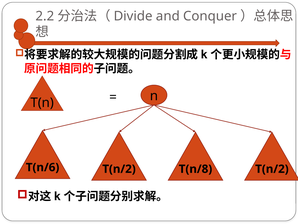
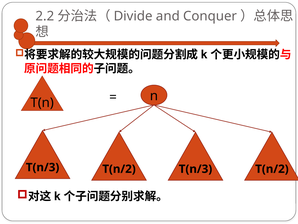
T(n/6 at (43, 167): T(n/6 -> T(n/3
T(n/2 T(n/8: T(n/8 -> T(n/3
